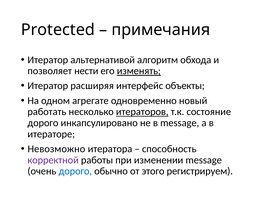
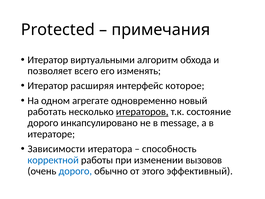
альтернативой: альтернативой -> виртуальными
нести: нести -> всего
изменять underline: present -> none
объекты: объекты -> которое
Невозможно: Невозможно -> Зависимости
корректной colour: purple -> blue
изменении message: message -> вызовов
регистрируем: регистрируем -> эффективный
